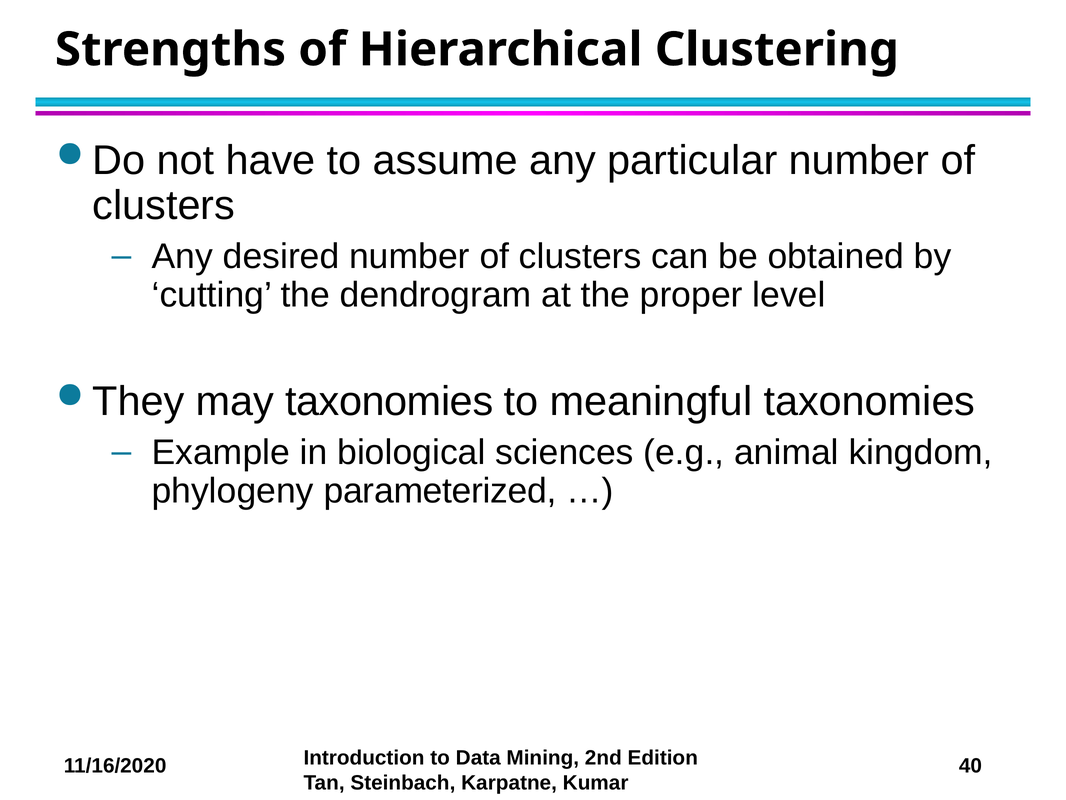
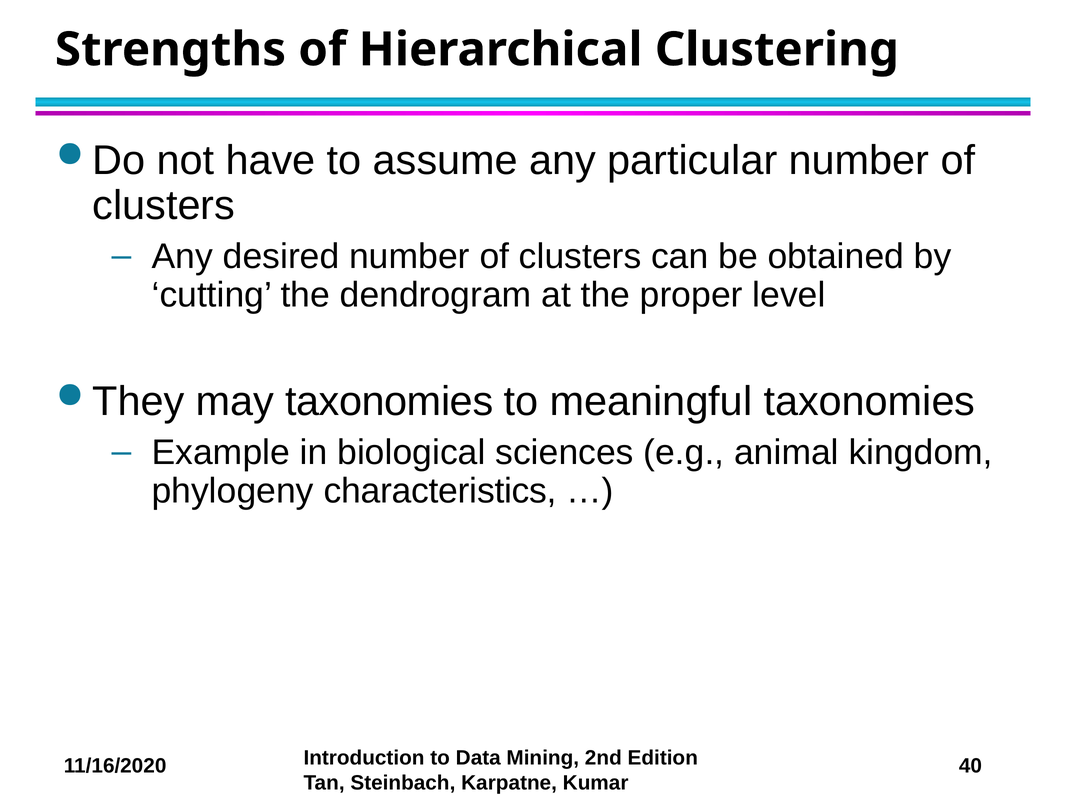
parameterized: parameterized -> characteristics
